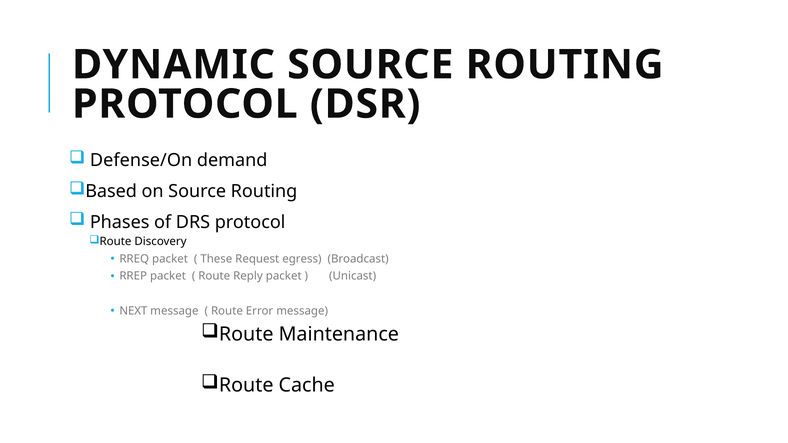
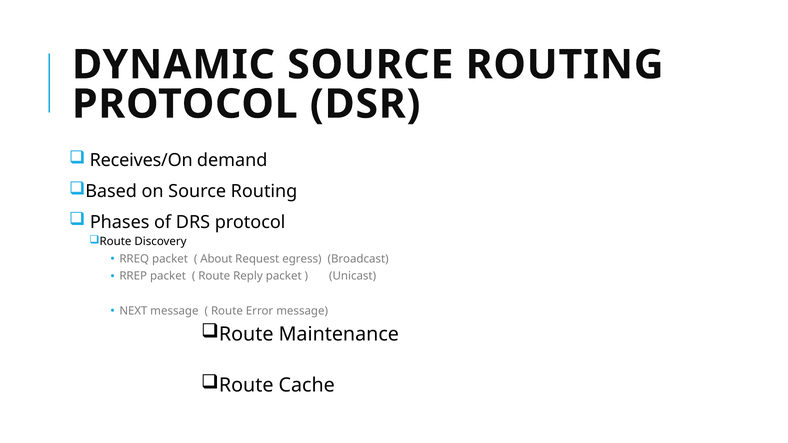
Defense/On: Defense/On -> Receives/On
These: These -> About
